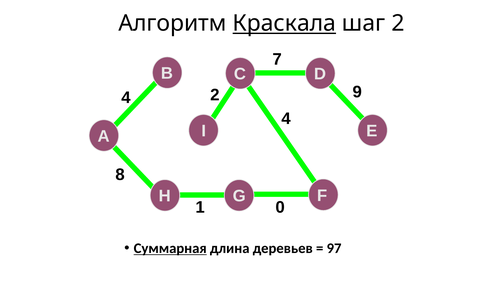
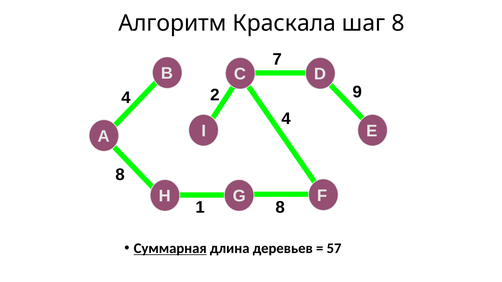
Краскала underline: present -> none
шаг 2: 2 -> 8
1 0: 0 -> 8
97: 97 -> 57
